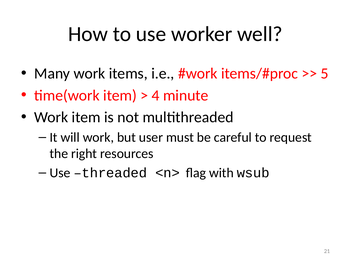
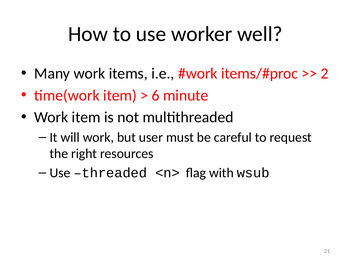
5: 5 -> 2
4: 4 -> 6
